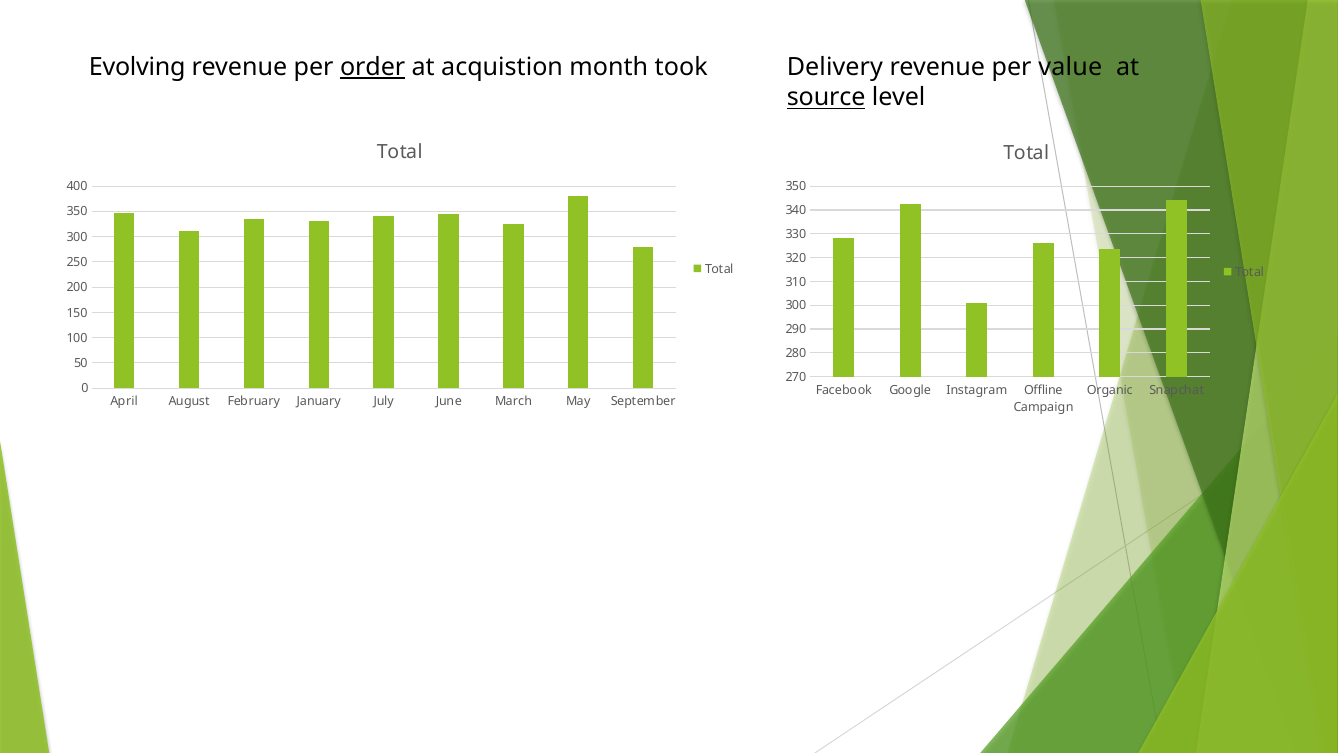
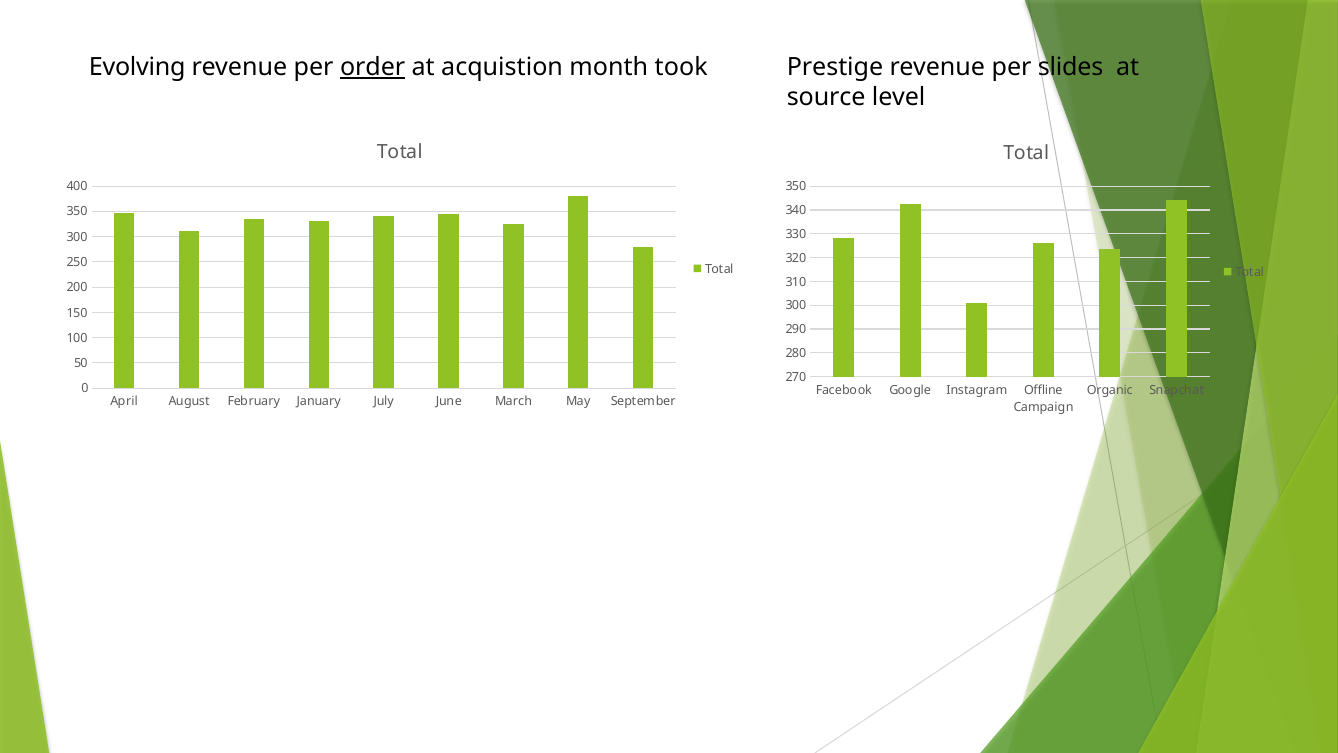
Delivery: Delivery -> Prestige
value: value -> slides
source underline: present -> none
